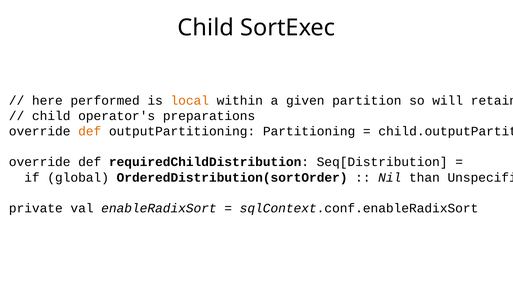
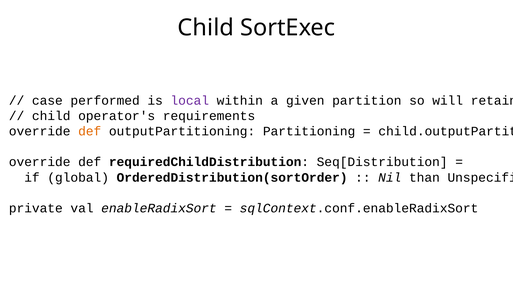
here: here -> case
local colour: orange -> purple
preparations: preparations -> requirements
